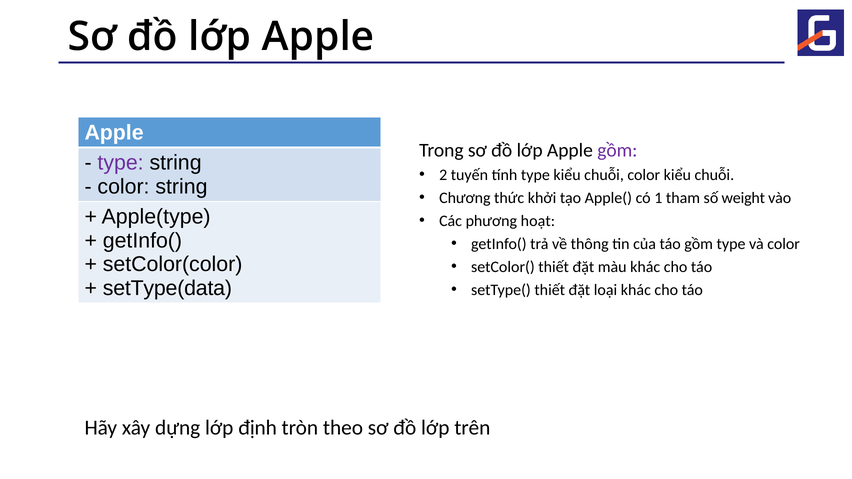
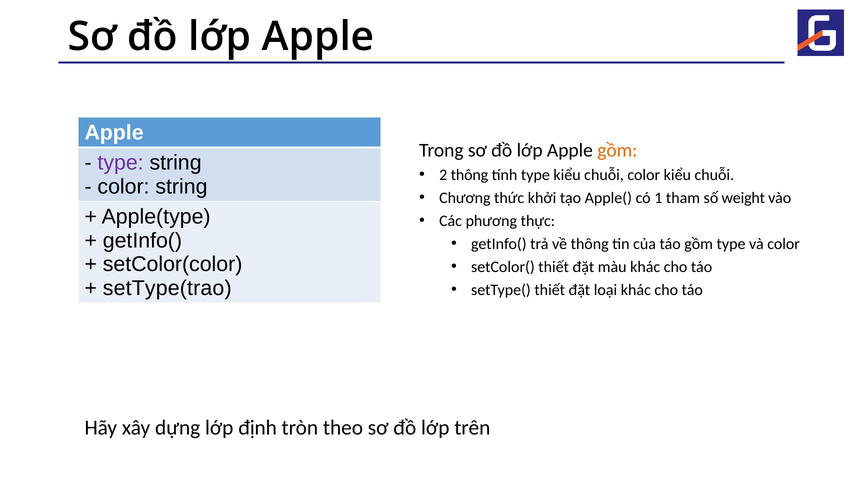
gồm at (617, 150) colour: purple -> orange
2 tuyến: tuyến -> thông
hoạt: hoạt -> thực
setType(data: setType(data -> setType(trao
